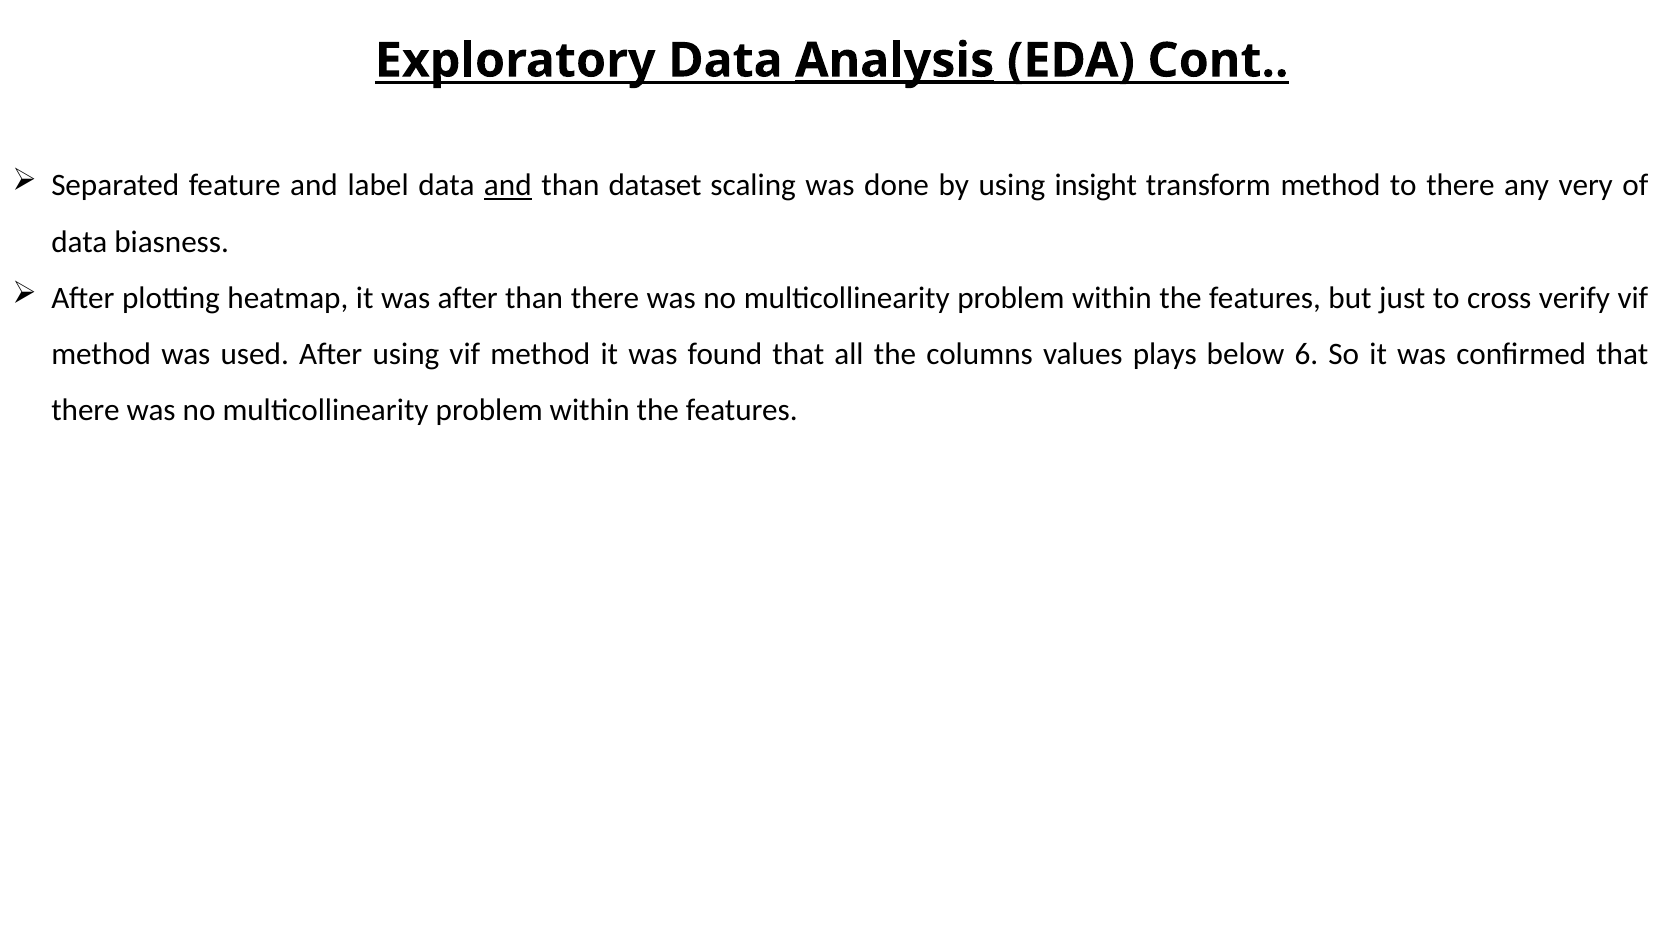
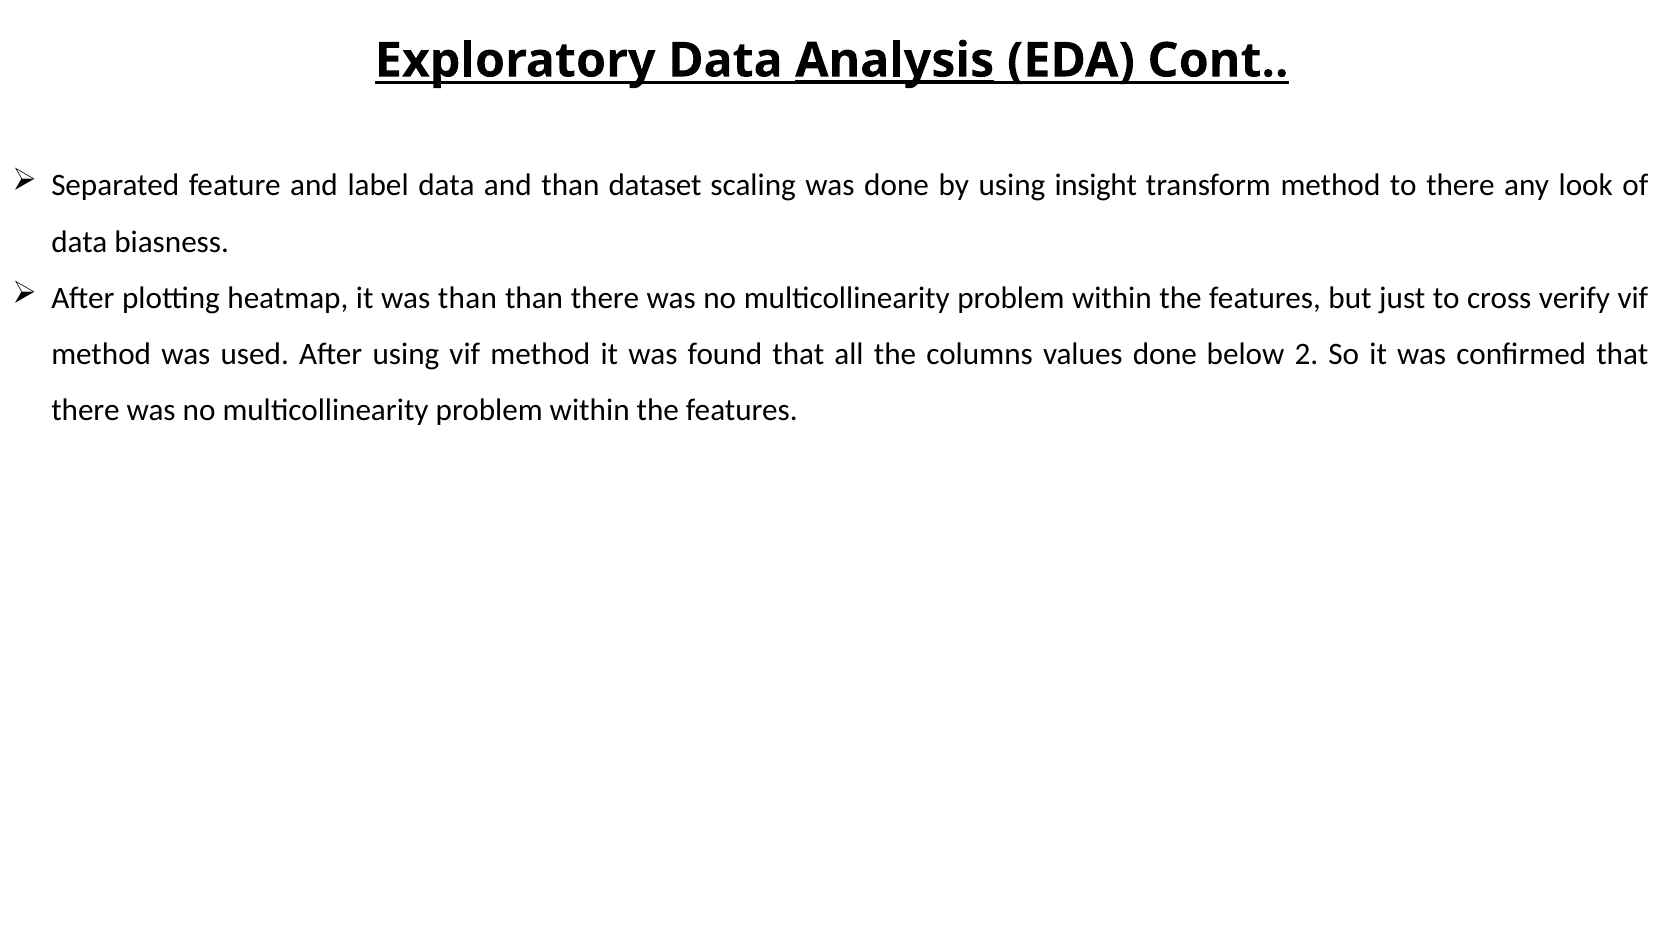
and at (508, 186) underline: present -> none
very: very -> look
was after: after -> than
values plays: plays -> done
6: 6 -> 2
